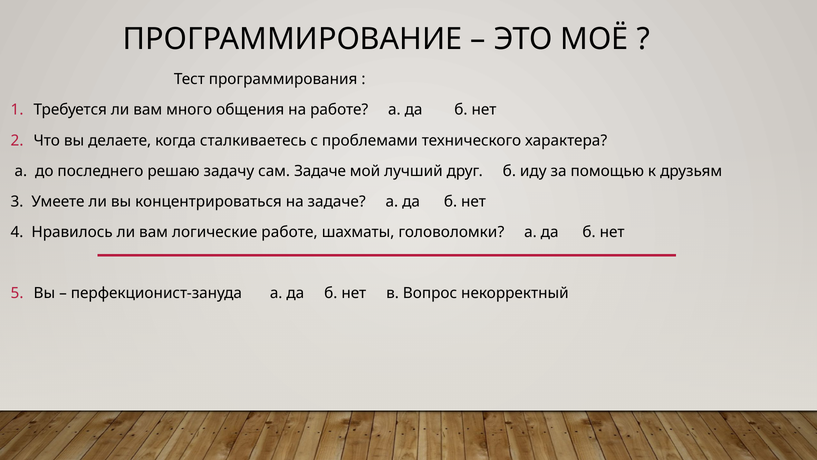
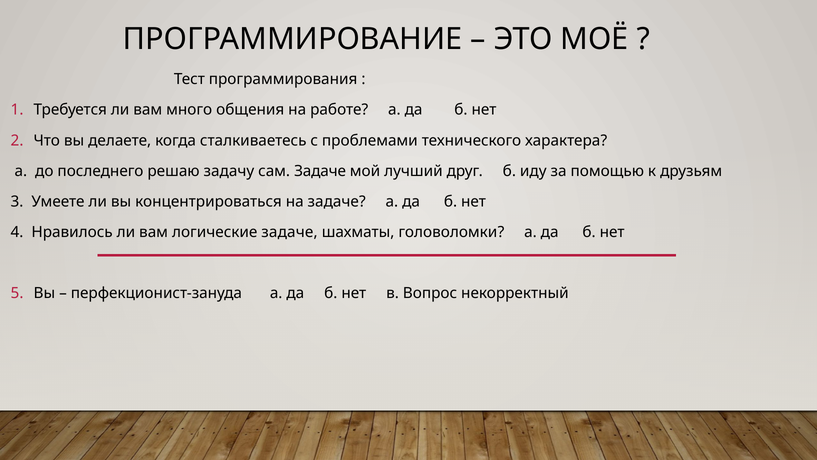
логические работе: работе -> задаче
